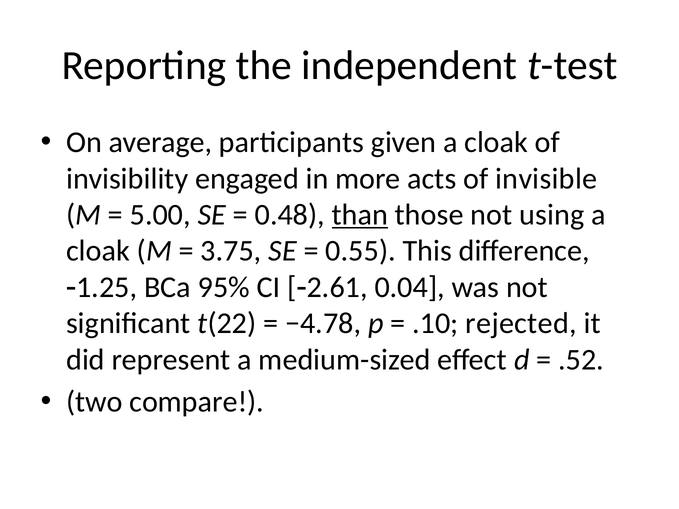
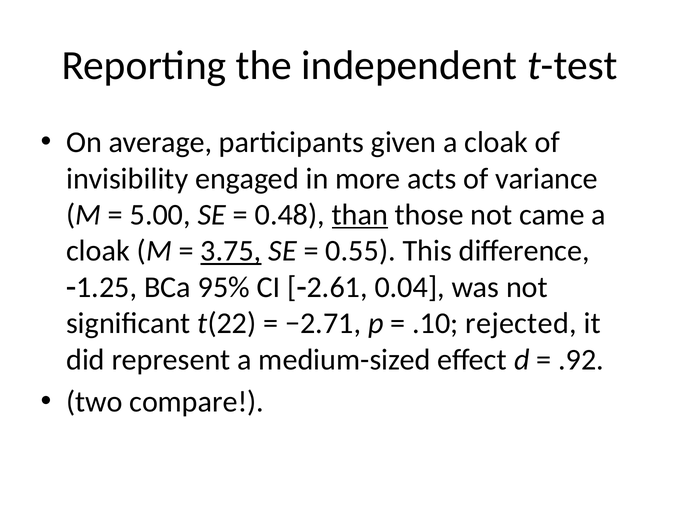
invisible: invisible -> variance
using: using -> came
3.75 underline: none -> present
−4.78: −4.78 -> −2.71
.52: .52 -> .92
